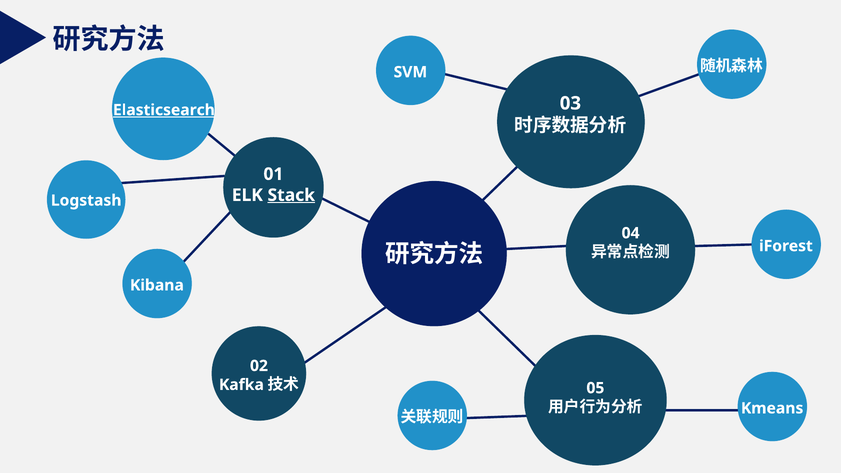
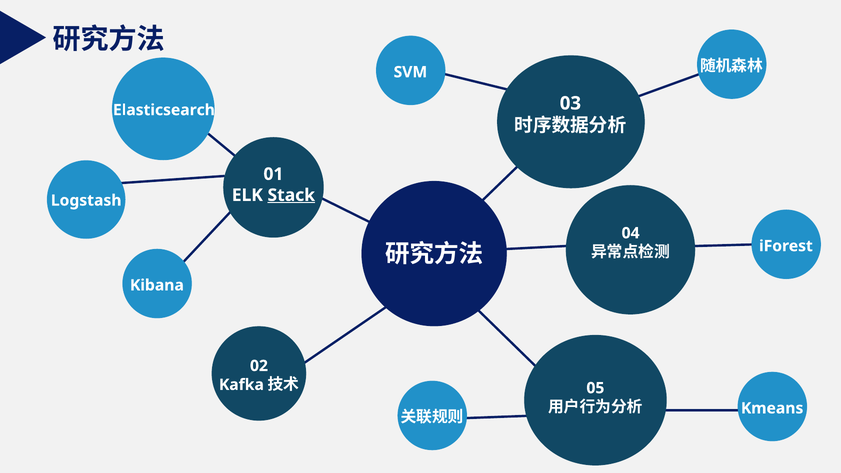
Elasticsearch underline: present -> none
